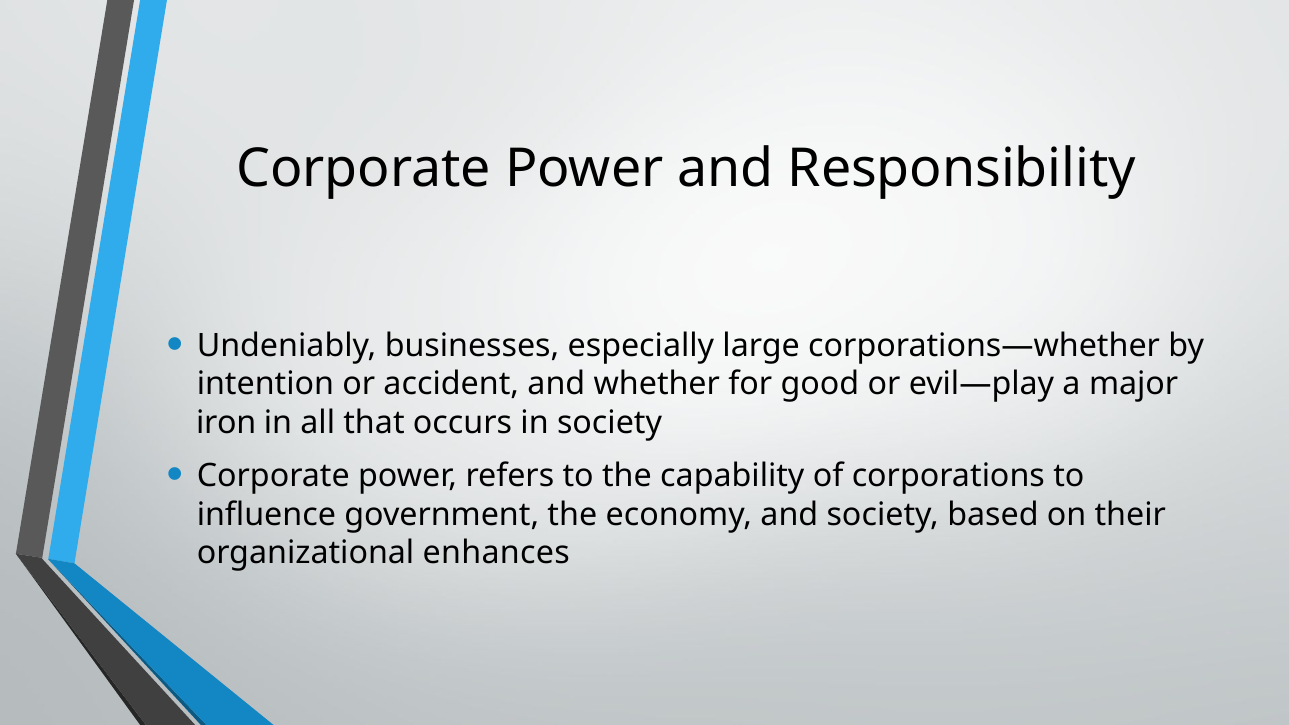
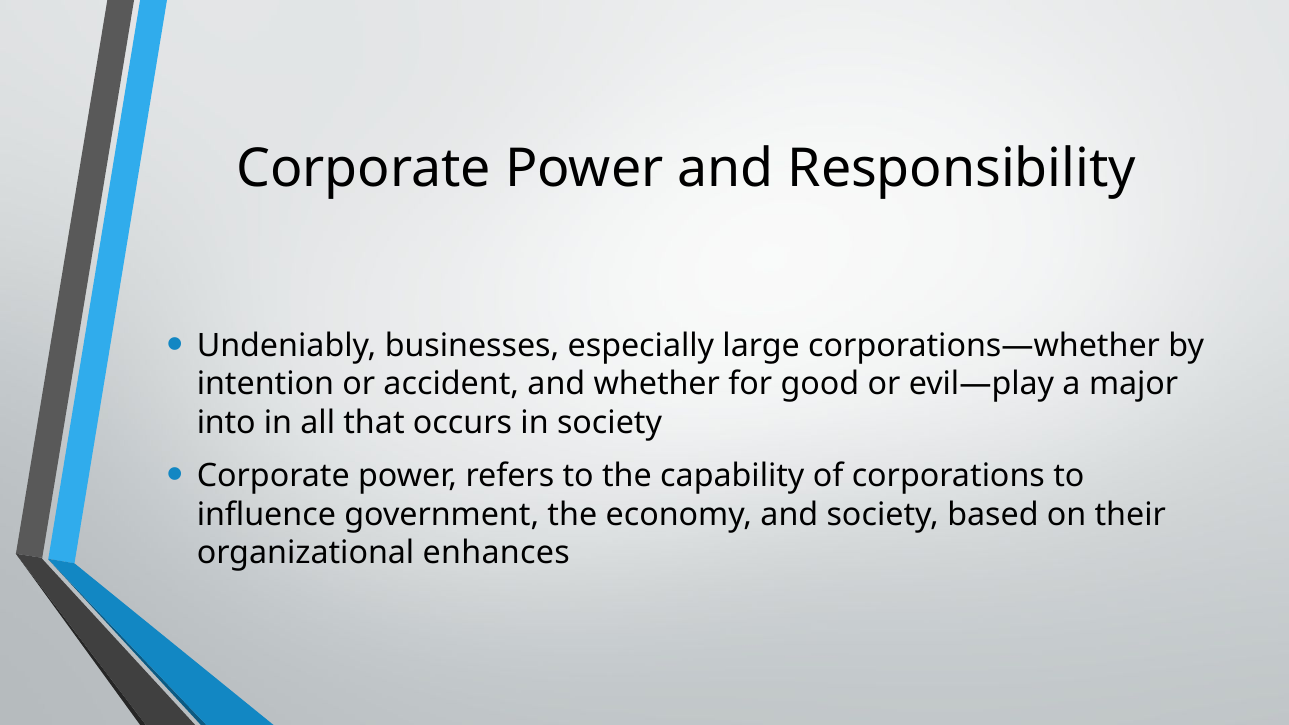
iron: iron -> into
